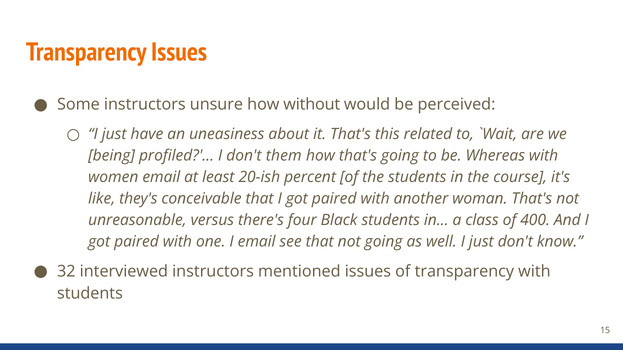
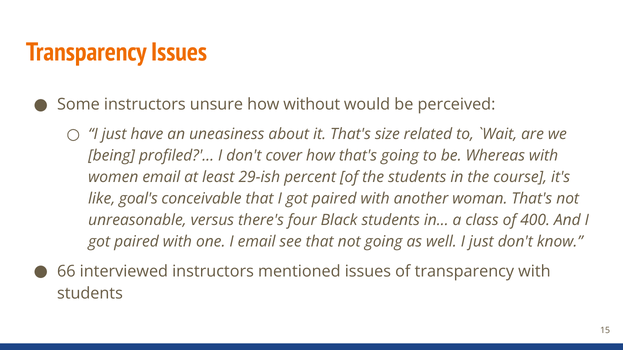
this: this -> size
them: them -> cover
20-ish: 20-ish -> 29-ish
they's: they's -> goal's
32: 32 -> 66
